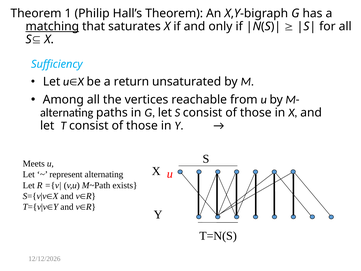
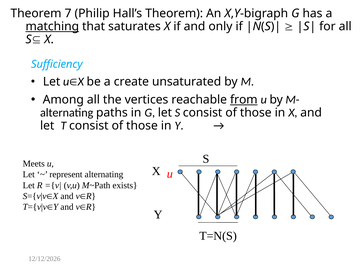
1: 1 -> 7
return: return -> create
from underline: none -> present
